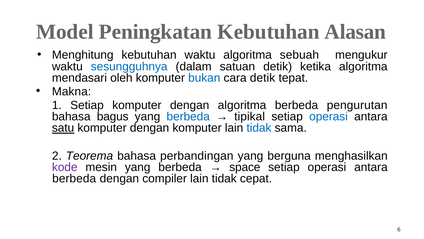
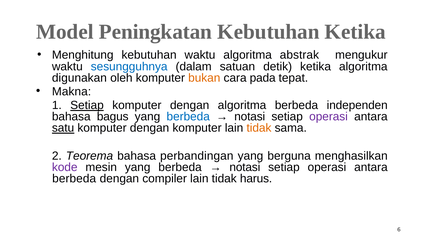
Kebutuhan Alasan: Alasan -> Ketika
sebuah: sebuah -> abstrak
mendasari: mendasari -> digunakan
bukan colour: blue -> orange
cara detik: detik -> pada
Setiap at (87, 105) underline: none -> present
pengurutan: pengurutan -> independen
tipikal at (250, 117): tipikal -> notasi
operasi at (329, 117) colour: blue -> purple
tidak at (259, 128) colour: blue -> orange
space at (245, 167): space -> notasi
cepat: cepat -> harus
